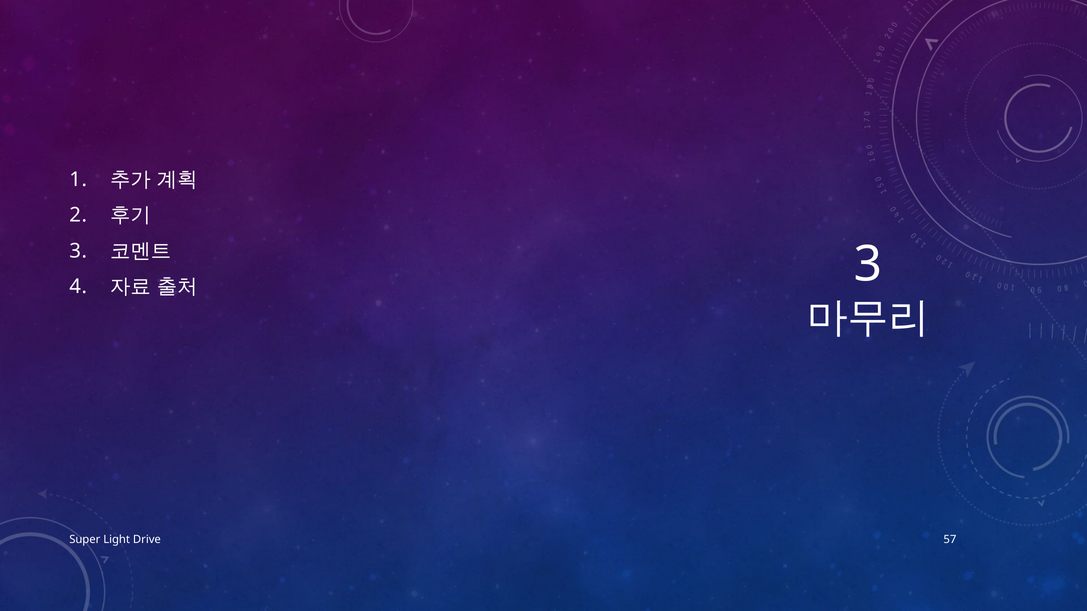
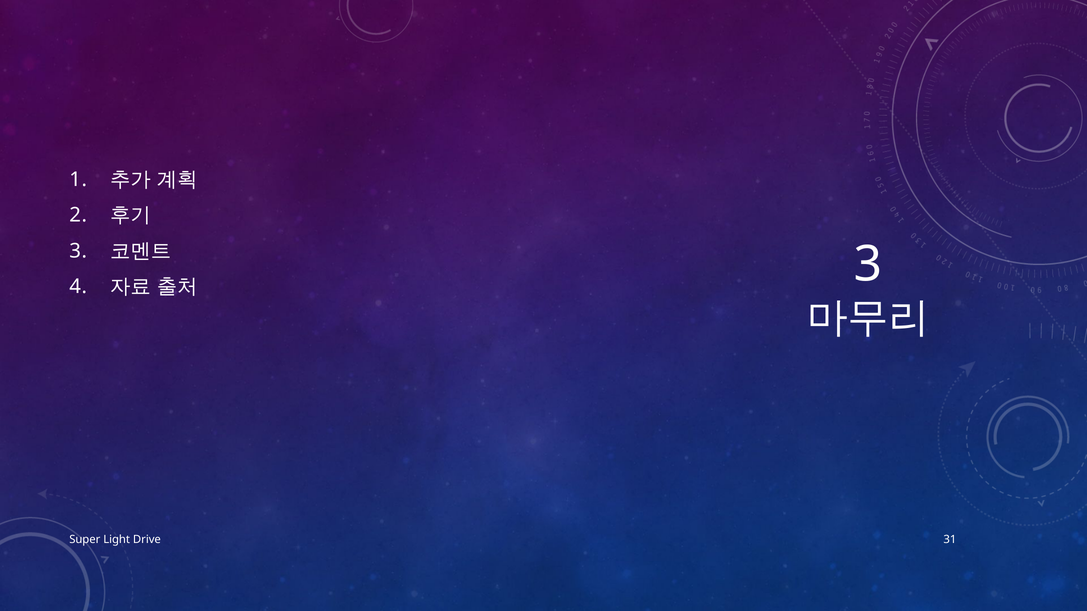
57: 57 -> 31
